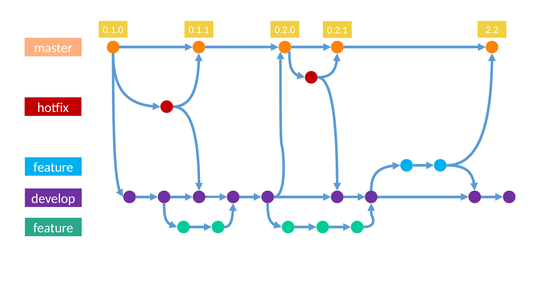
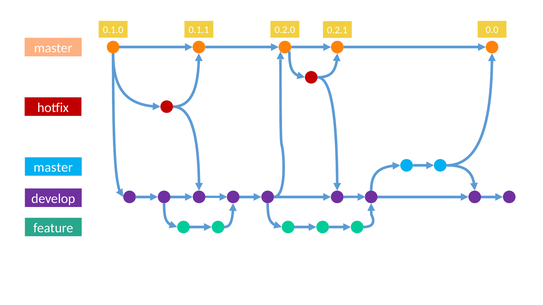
2.2: 2.2 -> 0.0
feature at (53, 168): feature -> master
